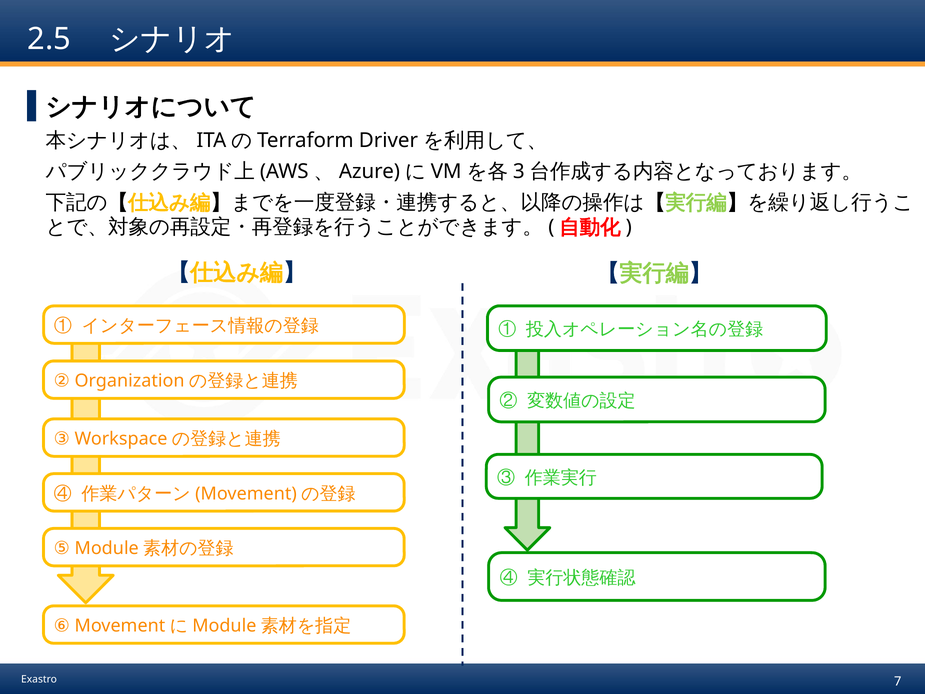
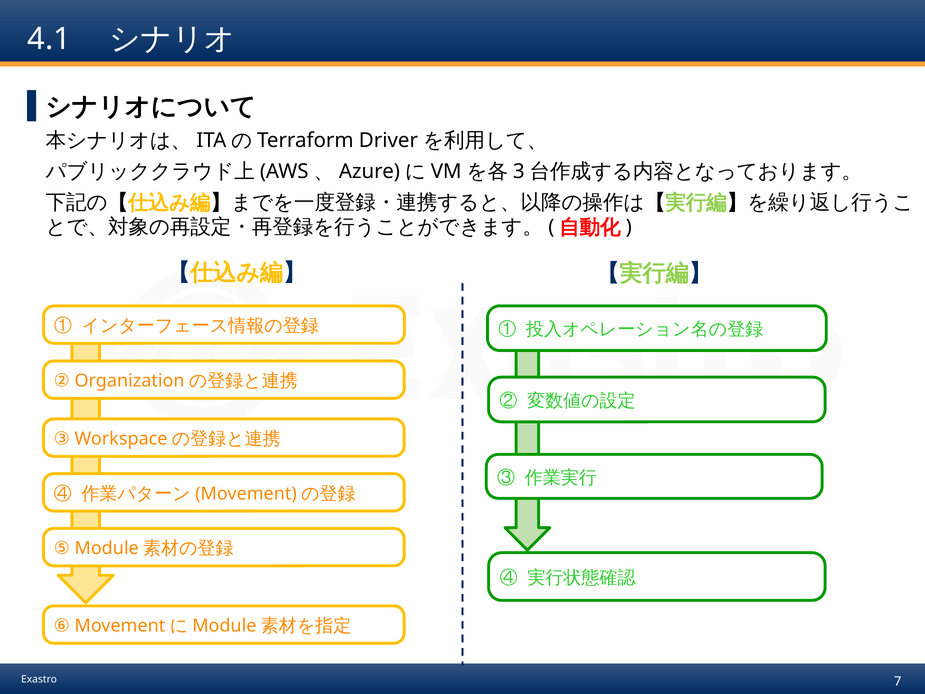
2.5: 2.5 -> 4.1
